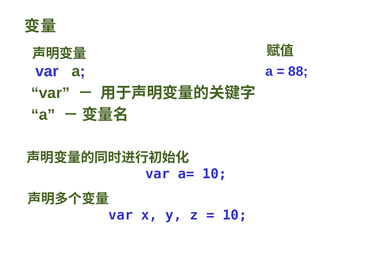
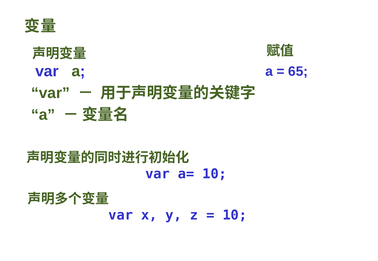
88: 88 -> 65
